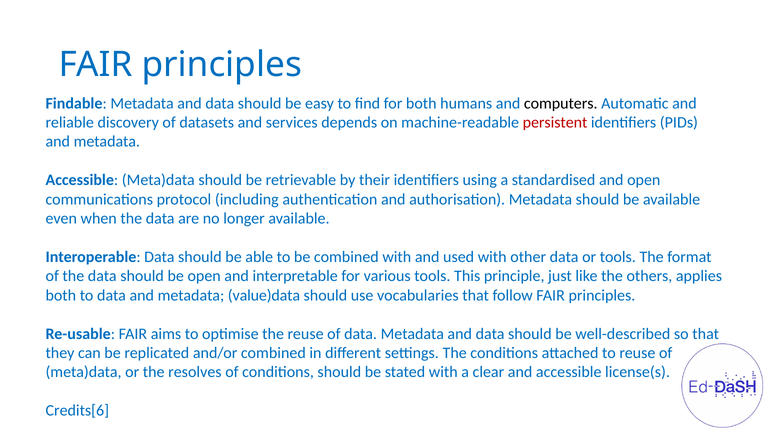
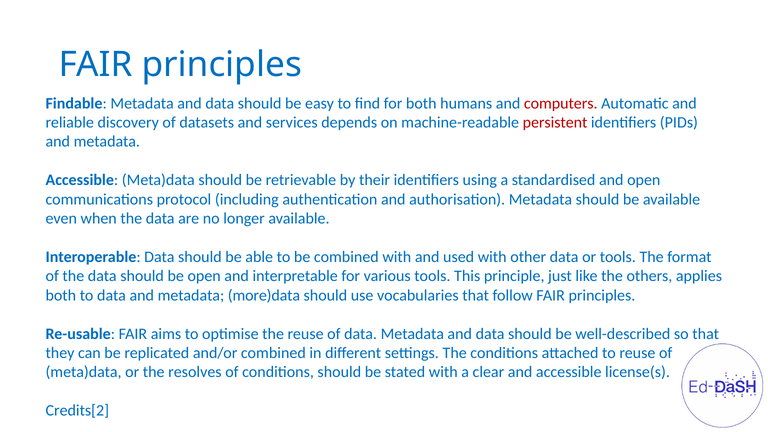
computers colour: black -> red
value)data: value)data -> more)data
Credits[6: Credits[6 -> Credits[2
